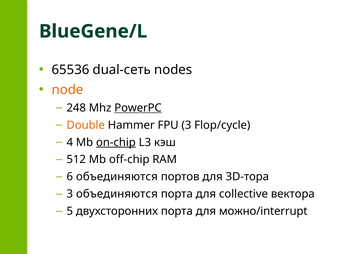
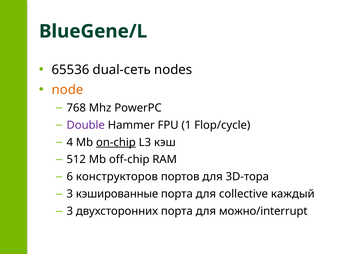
248: 248 -> 768
PowerPC underline: present -> none
Double colour: orange -> purple
FPU 3: 3 -> 1
6 объединяются: объединяются -> конструкторов
3 объединяются: объединяются -> кэшированные
вектора: вектора -> каждый
5 at (70, 211): 5 -> 3
